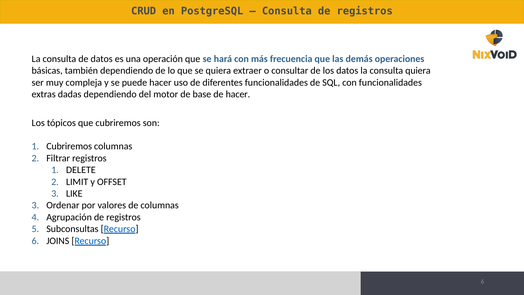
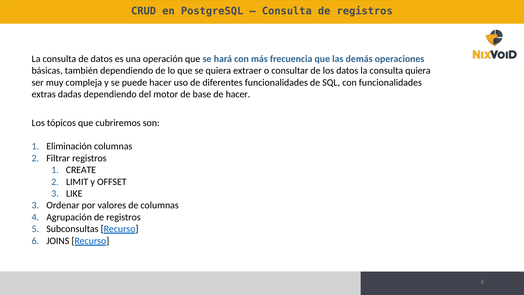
Cubriremos at (69, 146): Cubriremos -> Eliminación
DELETE: DELETE -> CREATE
